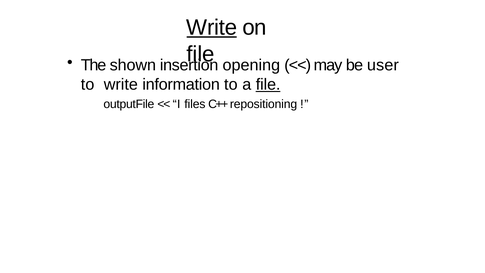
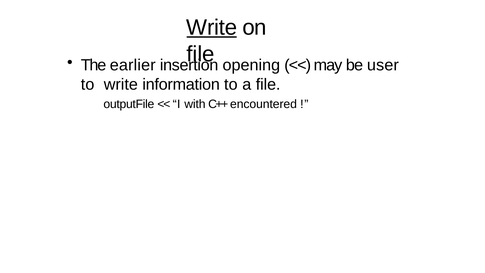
shown: shown -> earlier
file at (268, 84) underline: present -> none
files: files -> with
repositioning: repositioning -> encountered
